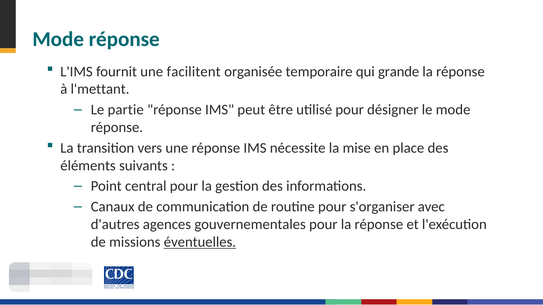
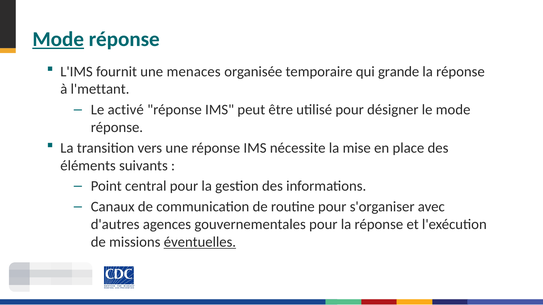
Mode at (58, 39) underline: none -> present
facilitent: facilitent -> menaces
partie: partie -> activé
